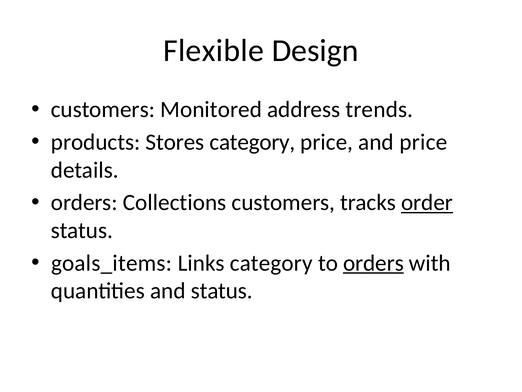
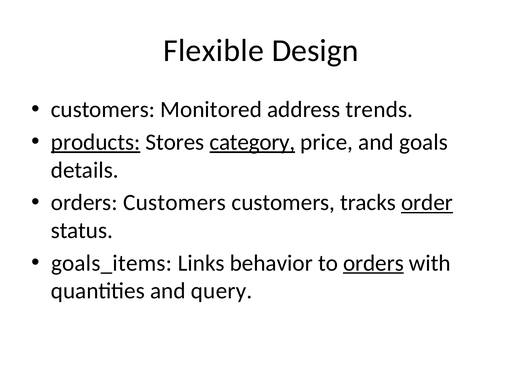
products underline: none -> present
category at (252, 142) underline: none -> present
and price: price -> goals
orders Collections: Collections -> Customers
Links category: category -> behavior
and status: status -> query
